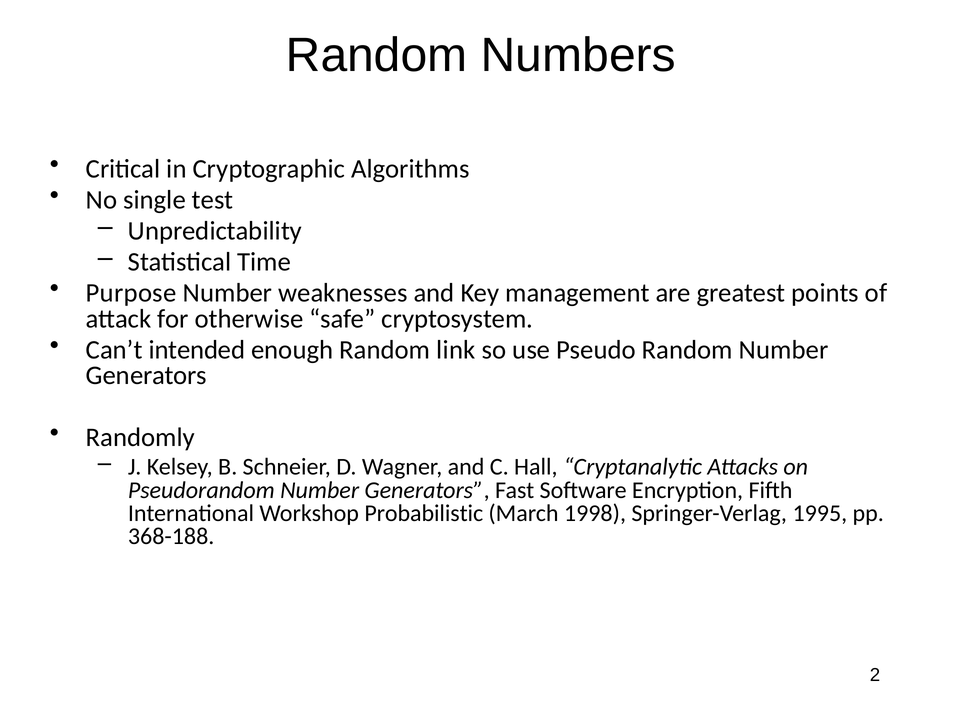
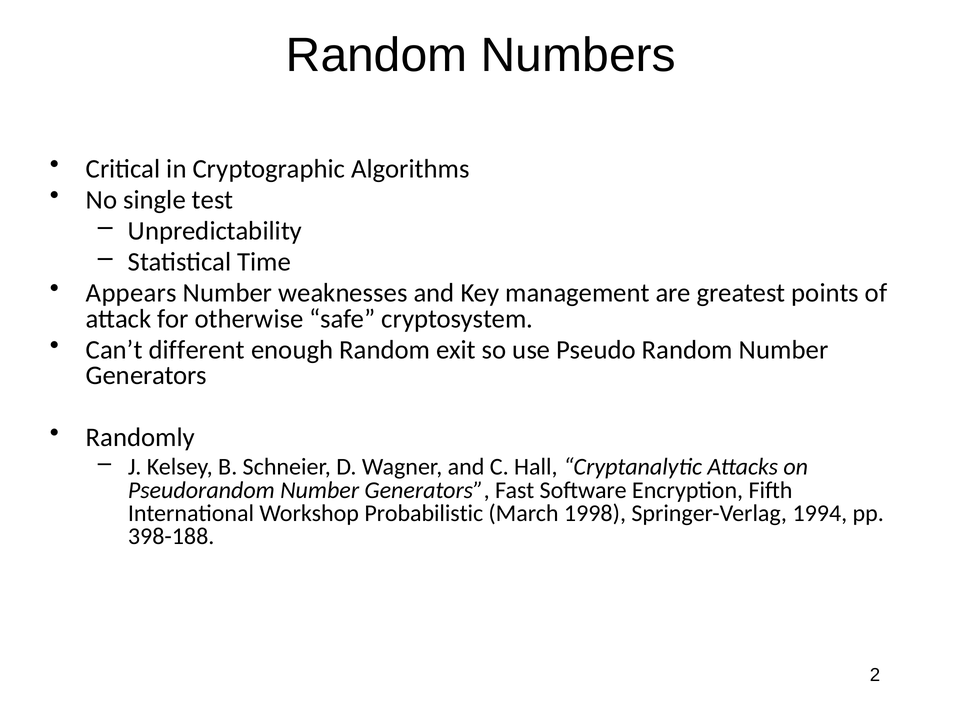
Purpose: Purpose -> Appears
intended: intended -> different
link: link -> exit
1995: 1995 -> 1994
368-188: 368-188 -> 398-188
